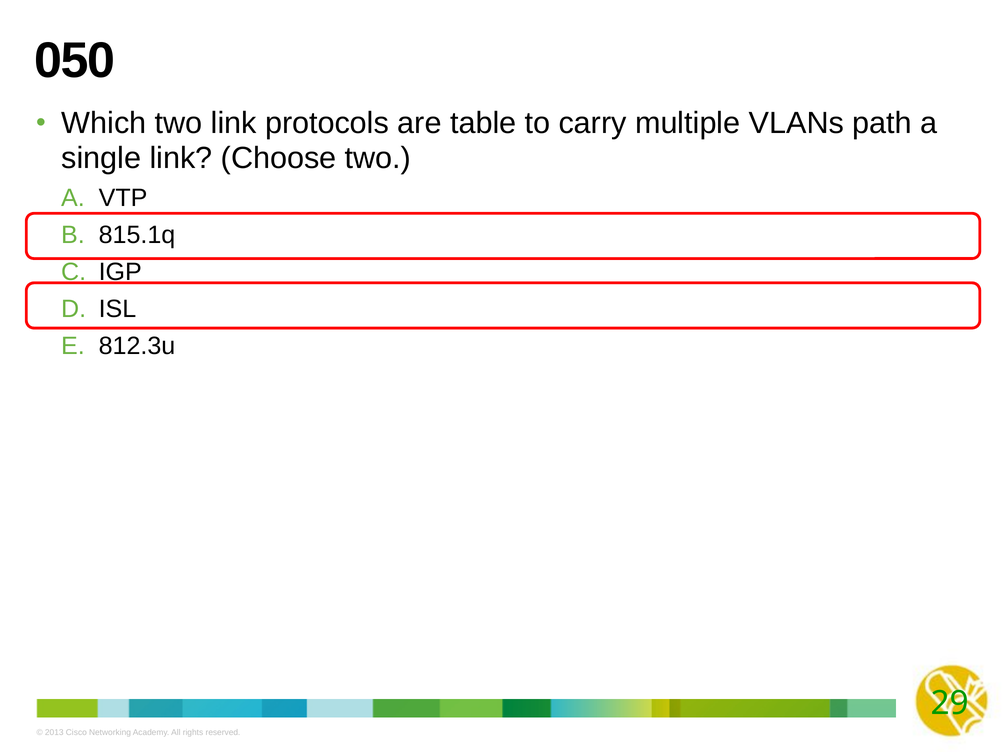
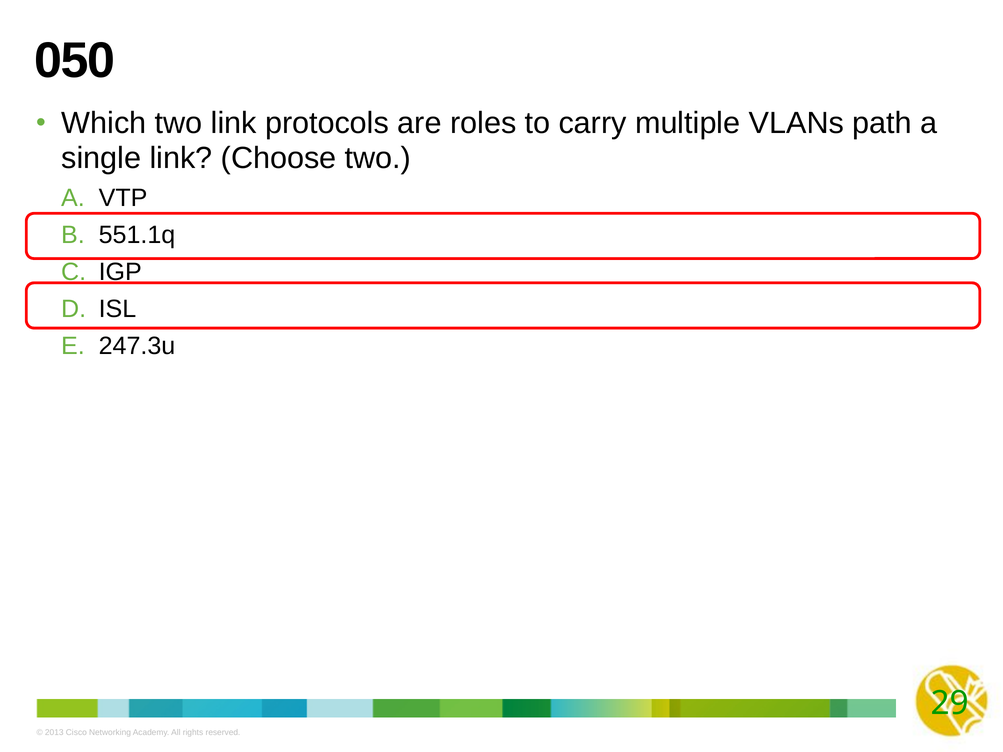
table: table -> roles
815.1q: 815.1q -> 551.1q
812.3u: 812.3u -> 247.3u
